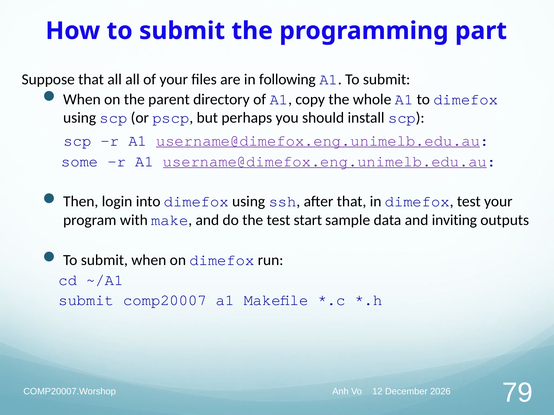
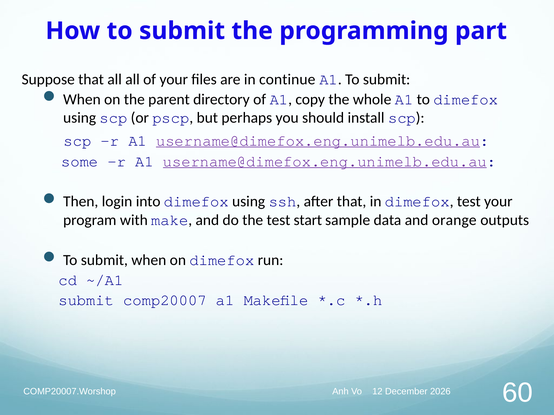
following: following -> continue
inviting: inviting -> orange
79: 79 -> 60
